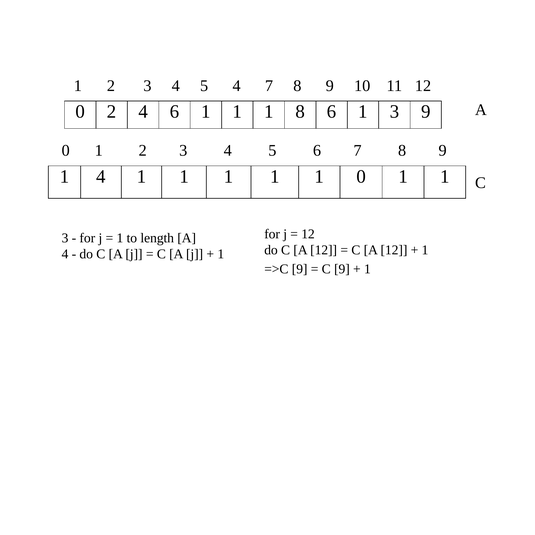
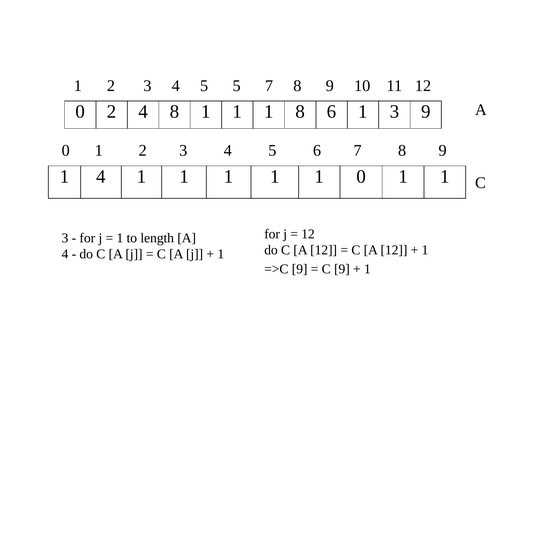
5 4: 4 -> 5
4 6: 6 -> 8
